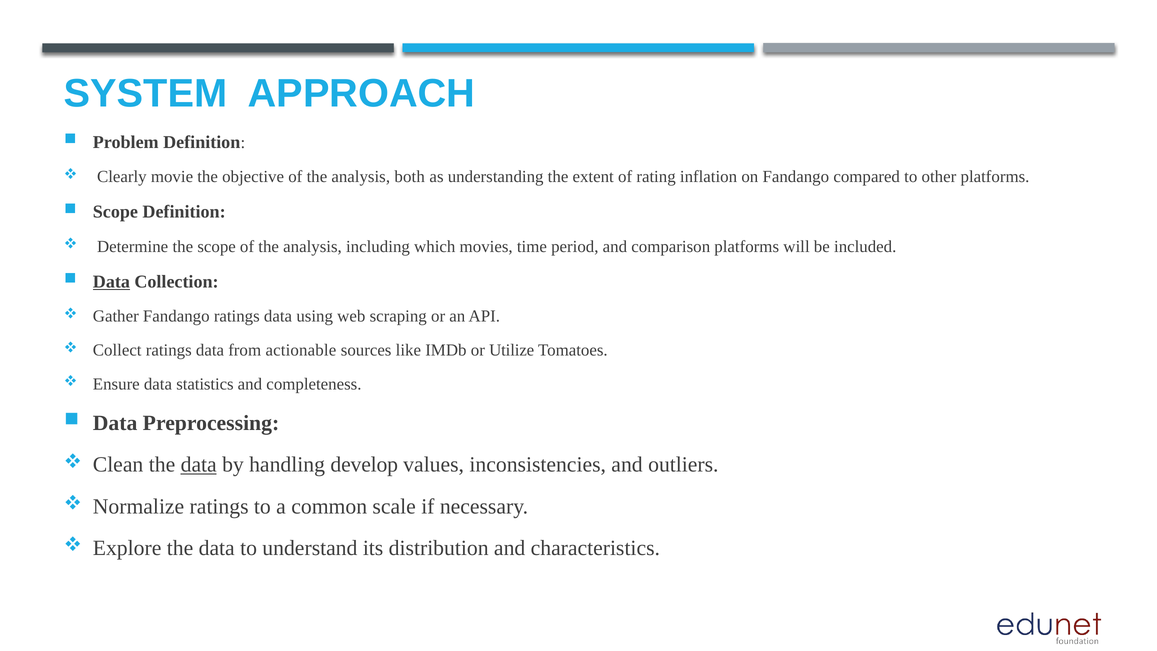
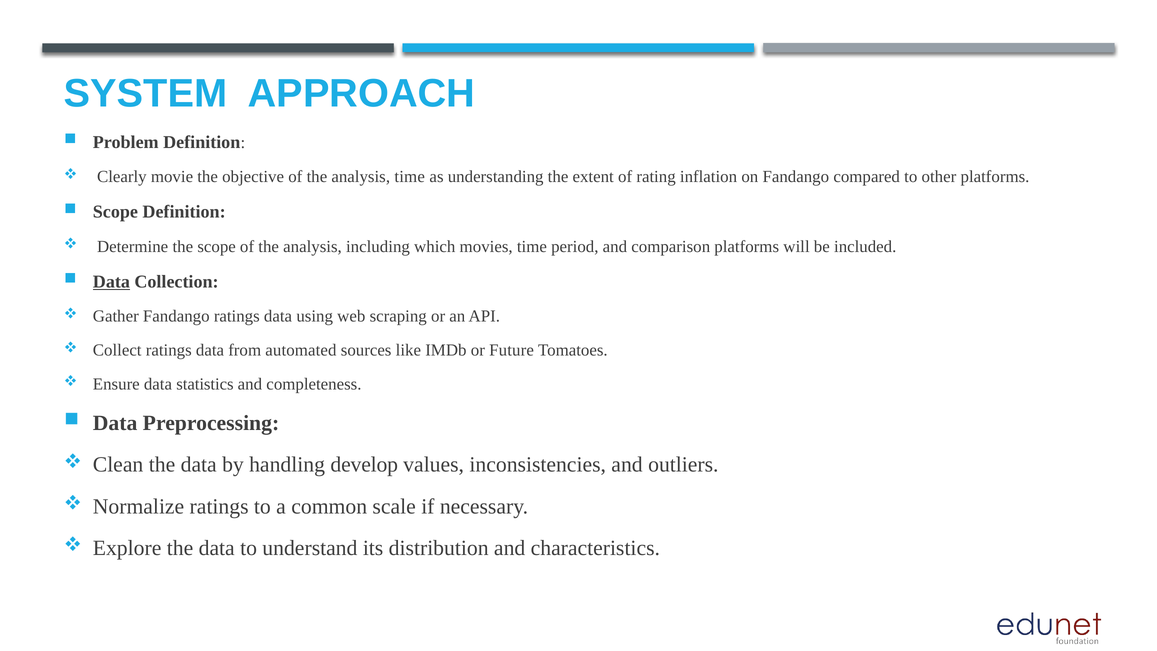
analysis both: both -> time
actionable: actionable -> automated
Utilize: Utilize -> Future
data at (199, 465) underline: present -> none
